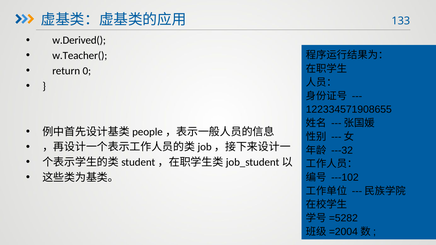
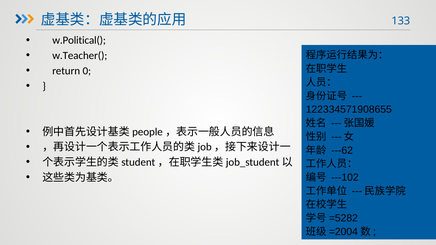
w.Derived(: w.Derived( -> w.Political(
---32: ---32 -> ---62
